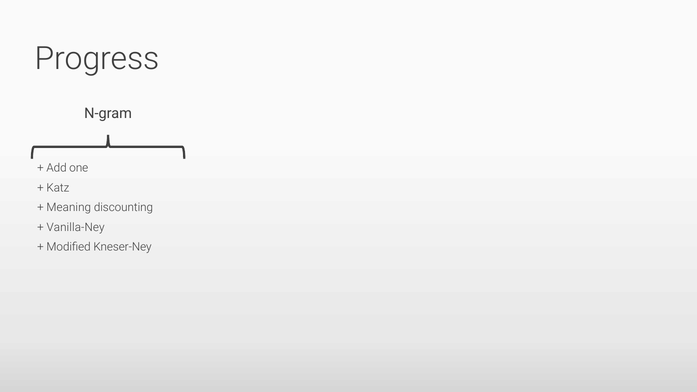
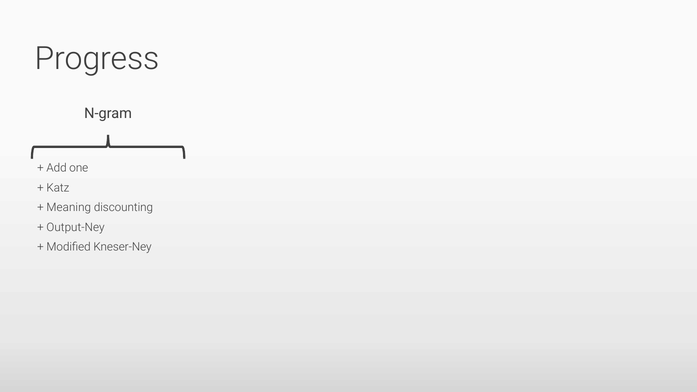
Vanilla-Ney: Vanilla-Ney -> Output-Ney
